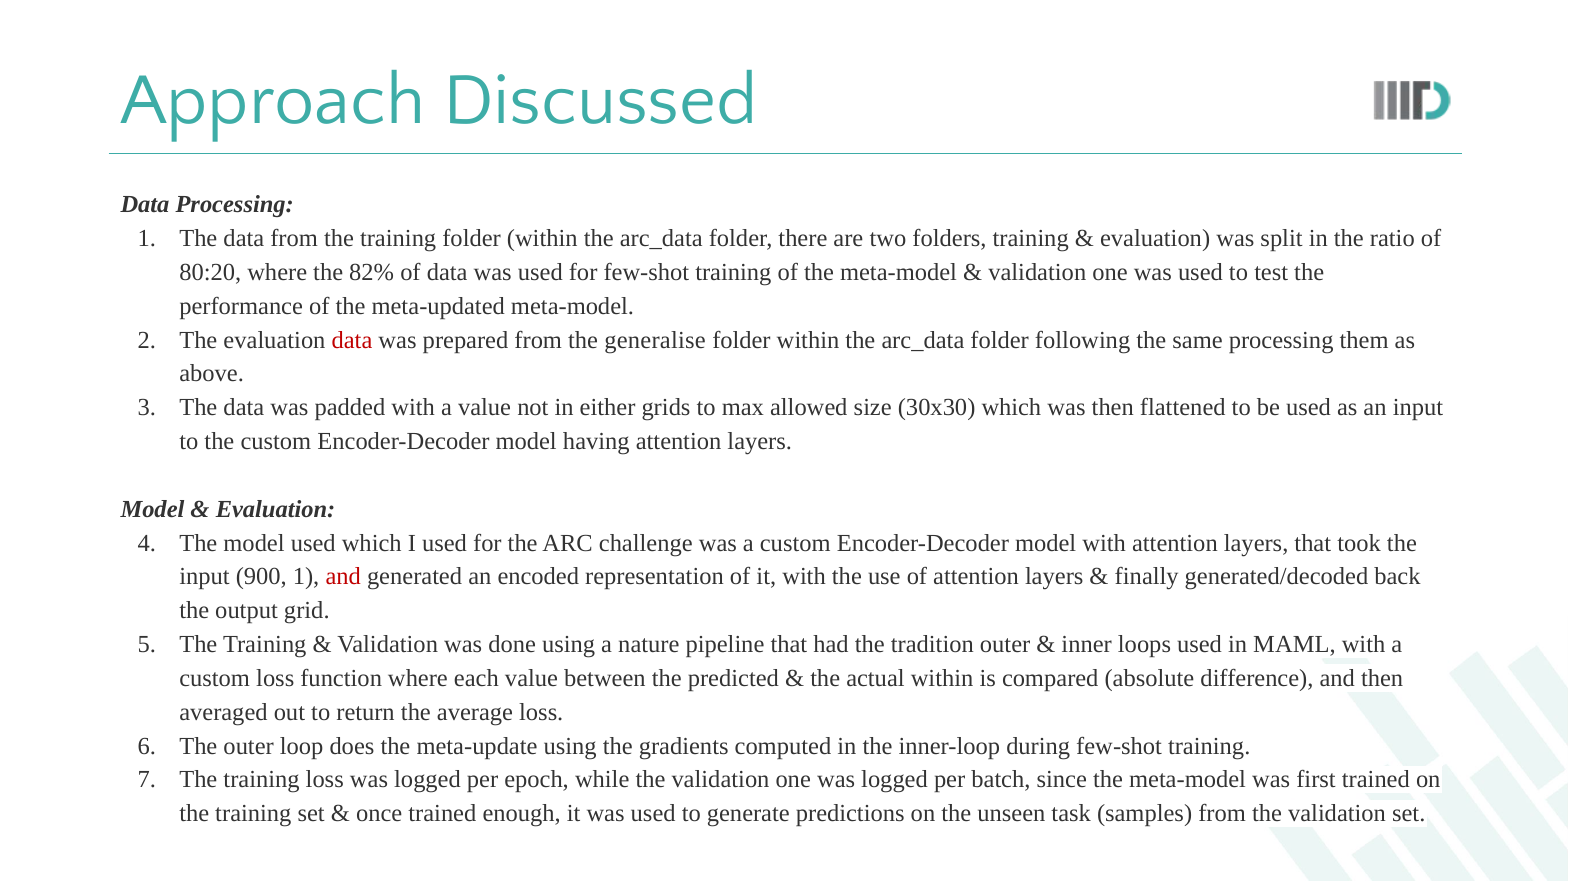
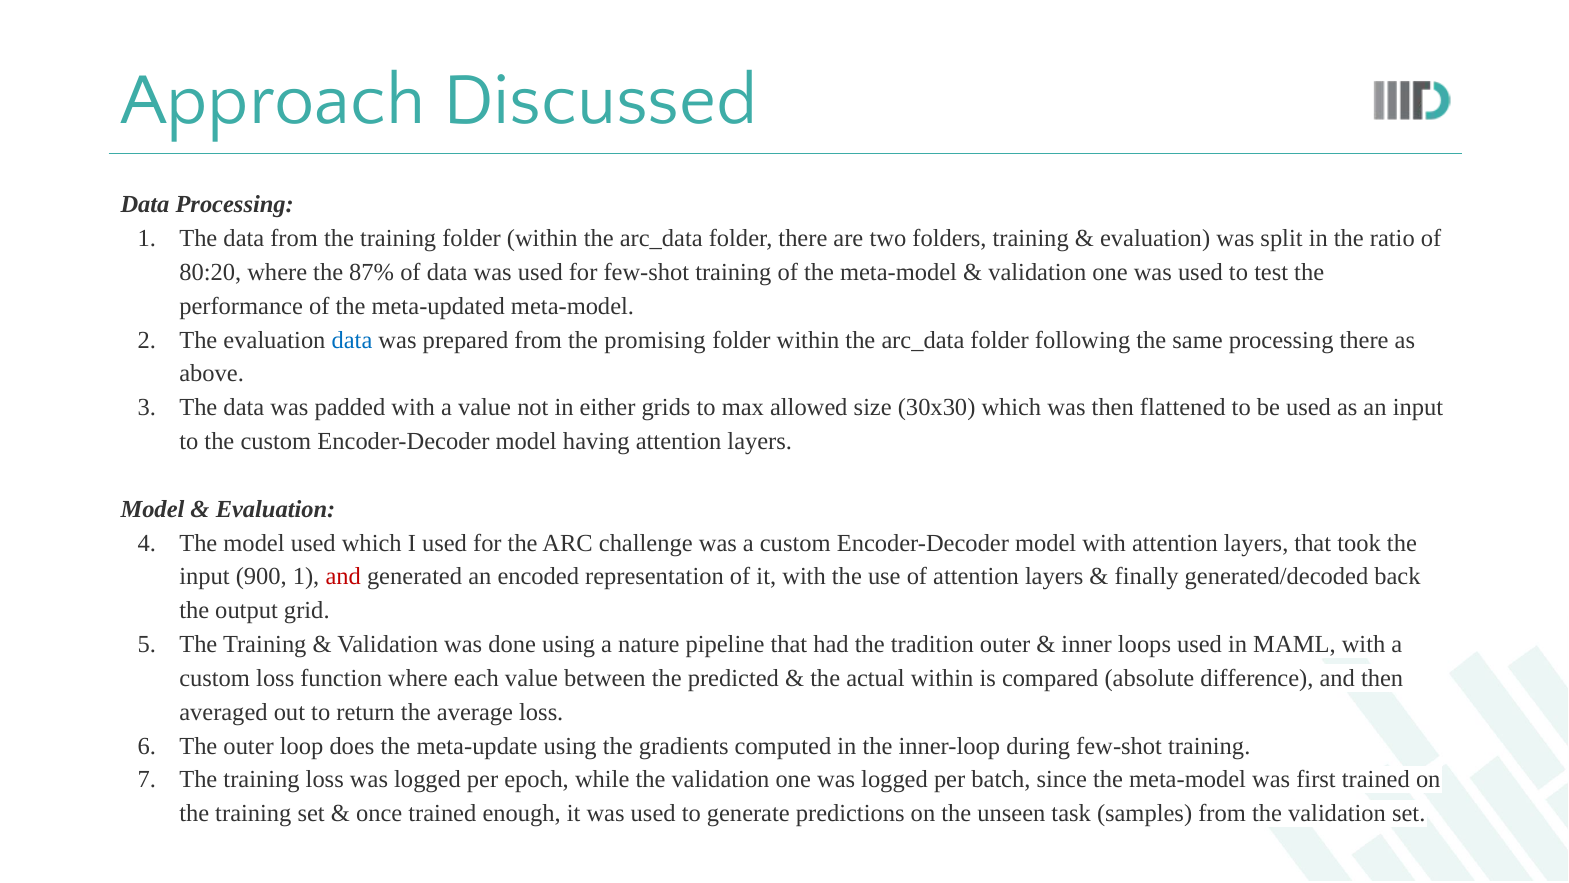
82%: 82% -> 87%
data at (352, 340) colour: red -> blue
generalise: generalise -> promising
processing them: them -> there
